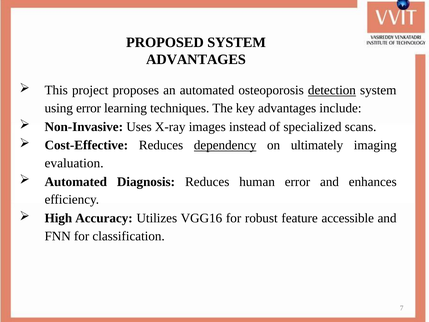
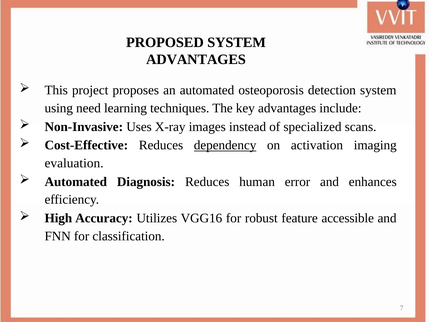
detection underline: present -> none
using error: error -> need
ultimately: ultimately -> activation
